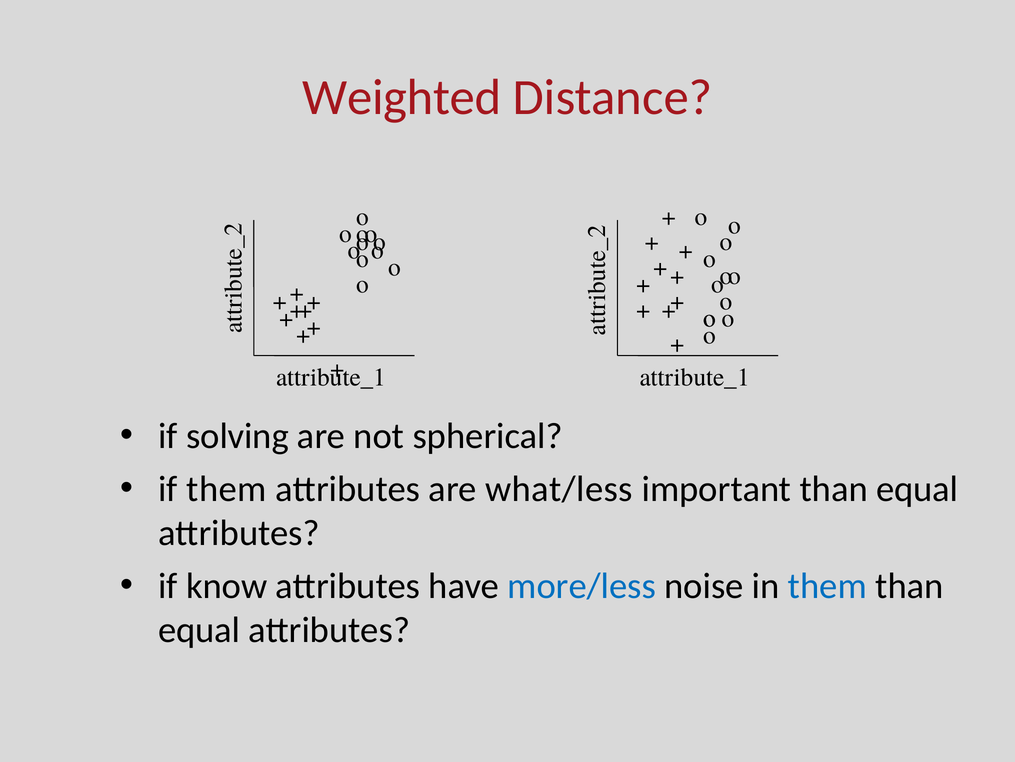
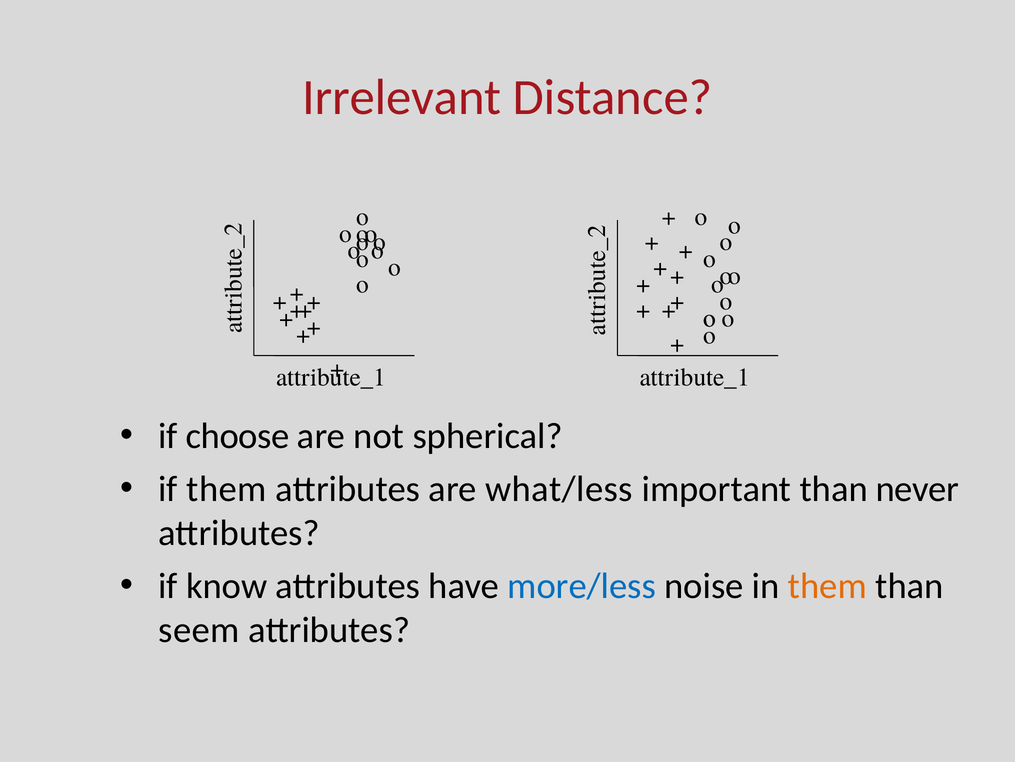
Weighted: Weighted -> Irrelevant
solving: solving -> choose
important than equal: equal -> never
them at (827, 586) colour: blue -> orange
equal at (199, 630): equal -> seem
